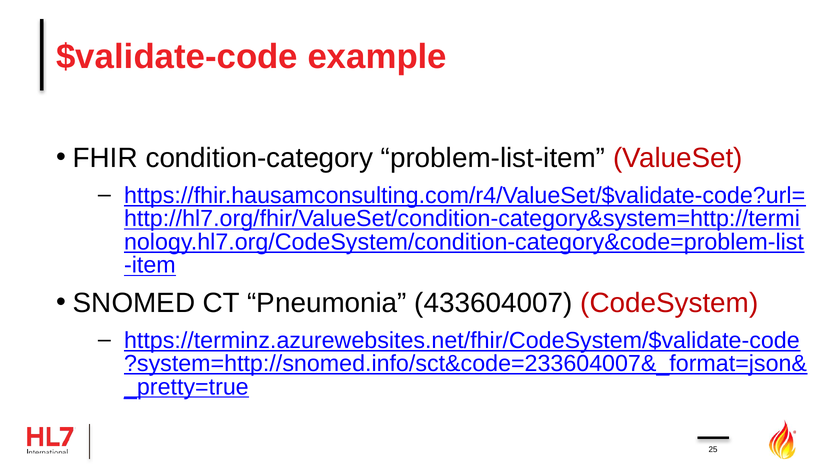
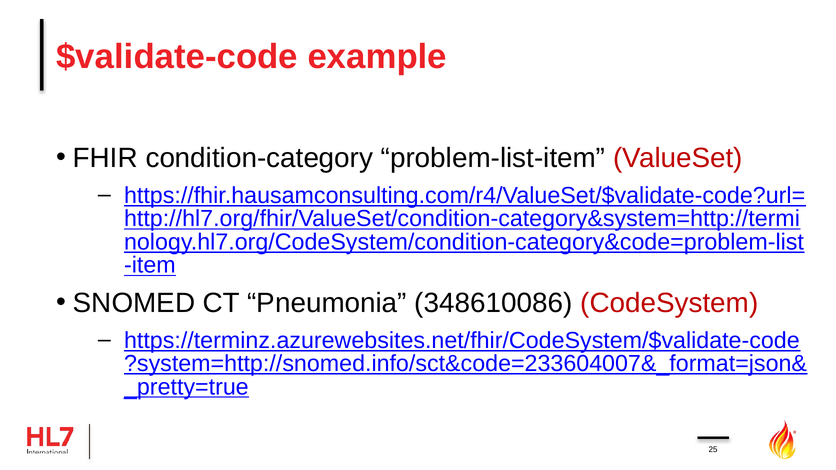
433604007: 433604007 -> 348610086
